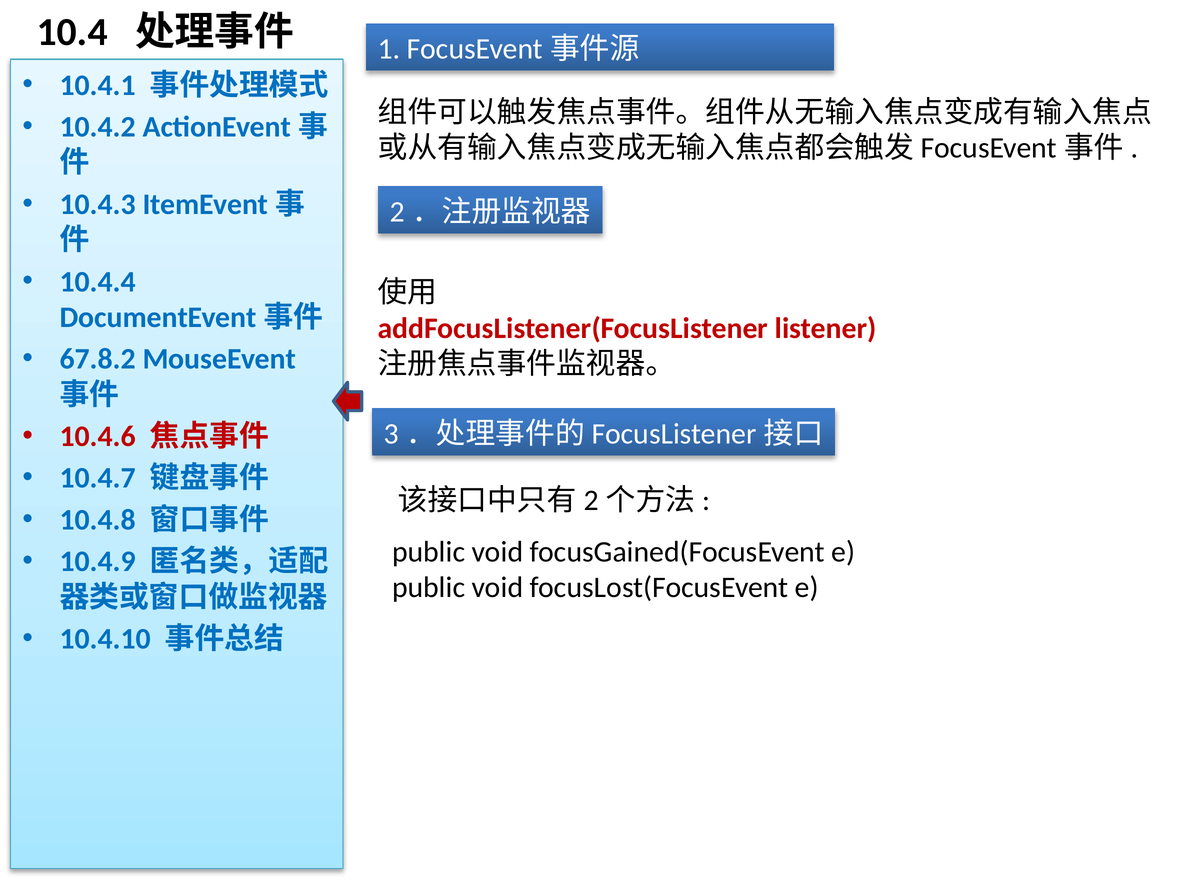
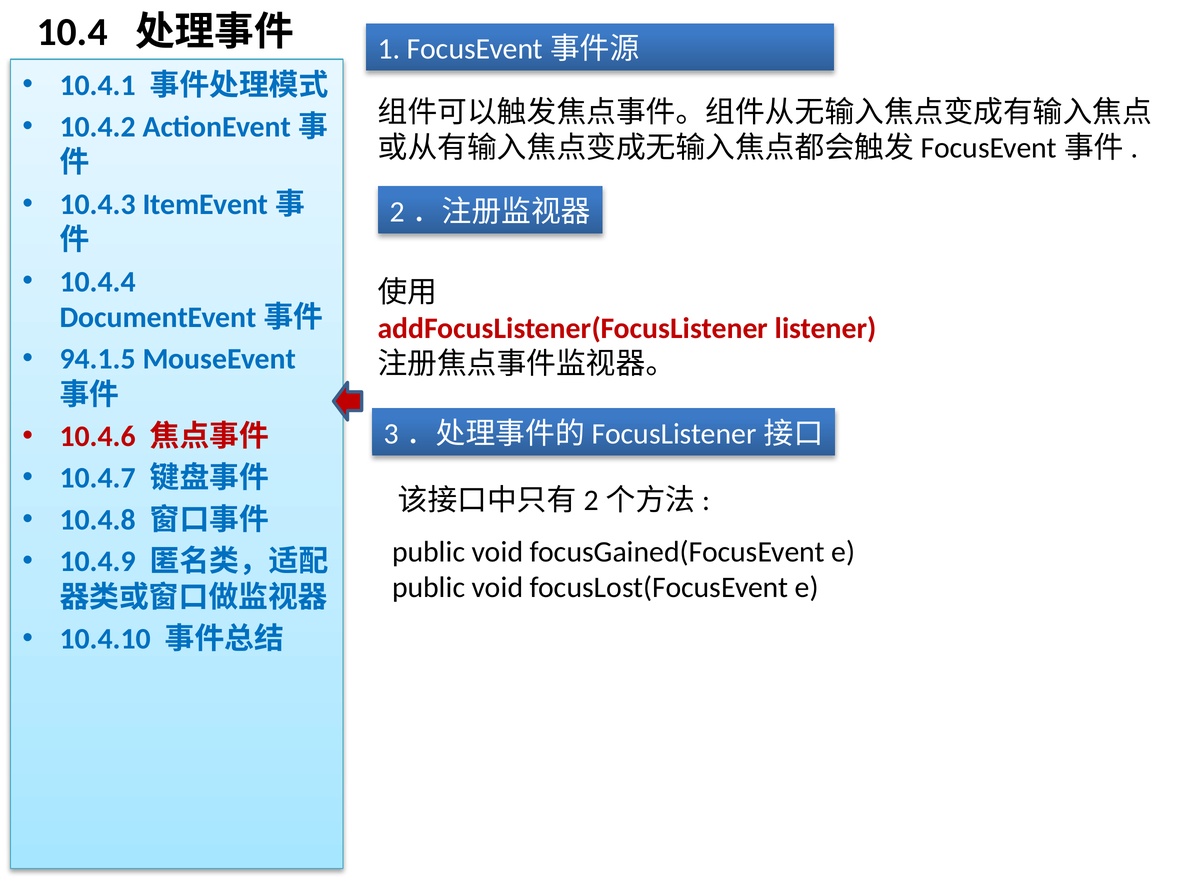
67.8.2: 67.8.2 -> 94.1.5
